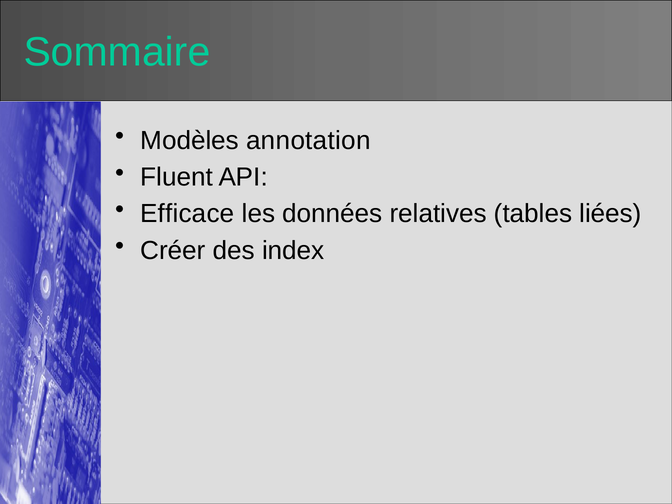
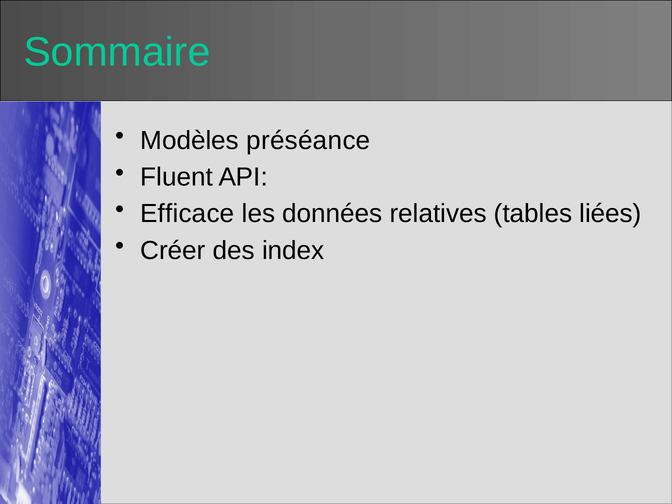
annotation: annotation -> préséance
